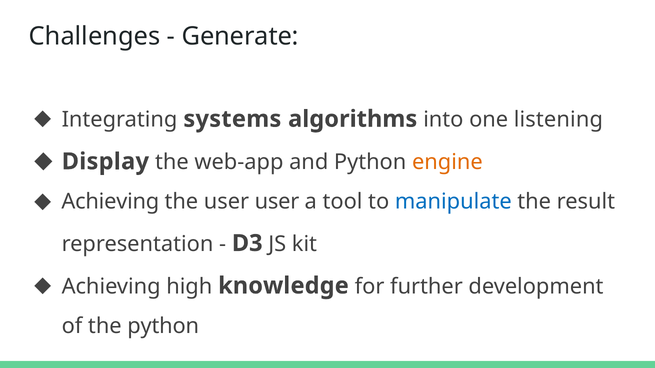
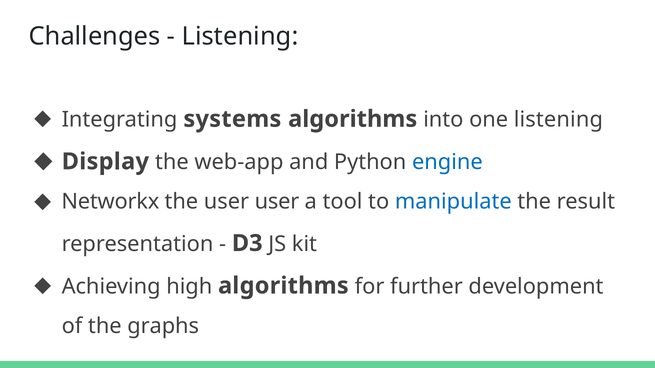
Generate at (240, 37): Generate -> Listening
engine colour: orange -> blue
Achieving at (110, 202): Achieving -> Networkx
high knowledge: knowledge -> algorithms
the python: python -> graphs
